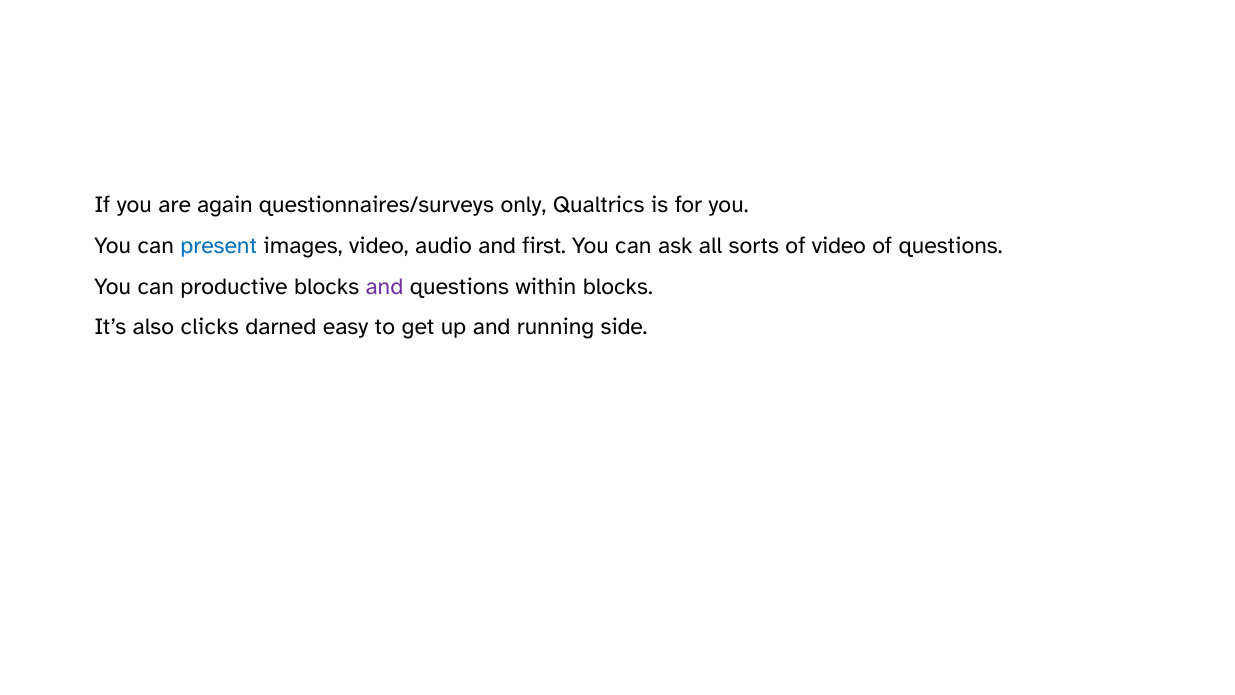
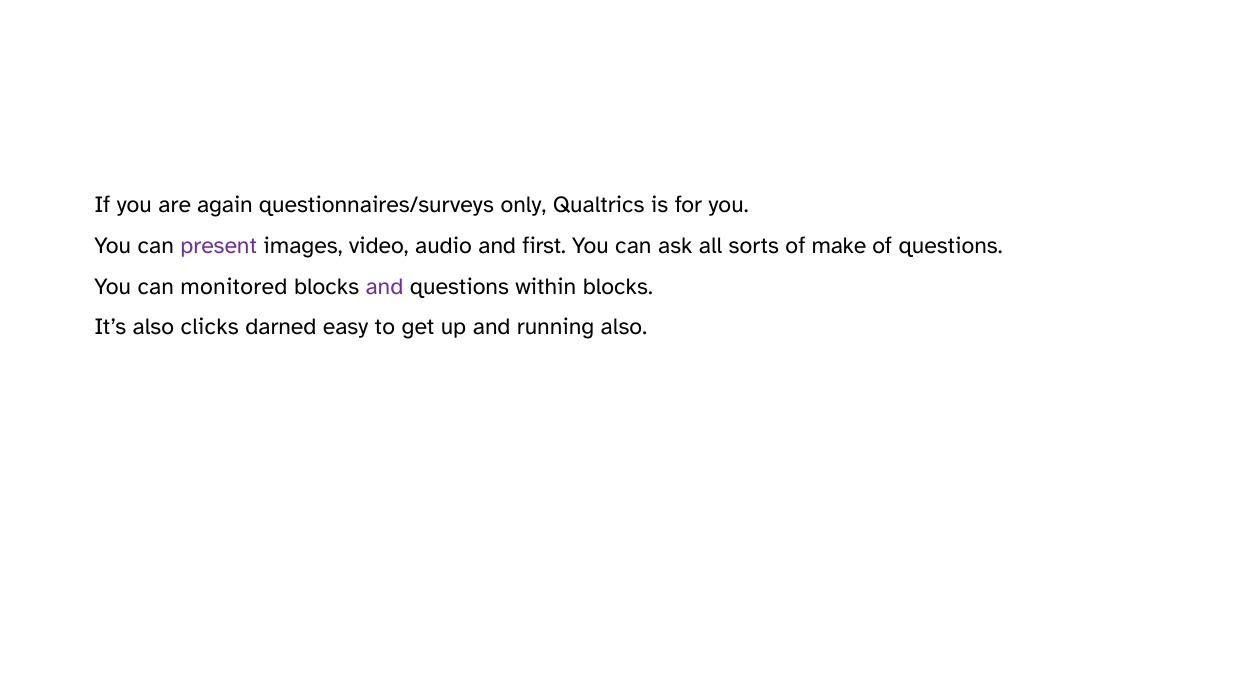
present colour: blue -> purple
of video: video -> make
productive: productive -> monitored
running side: side -> also
